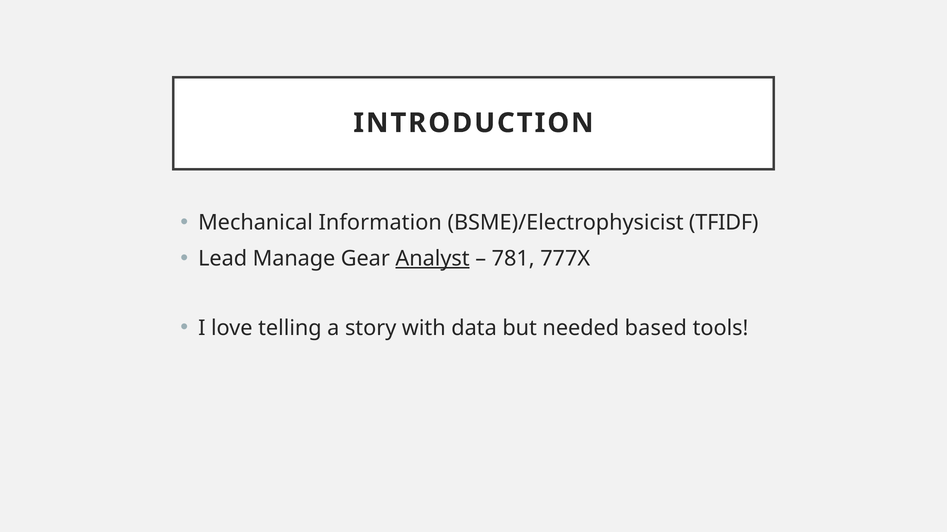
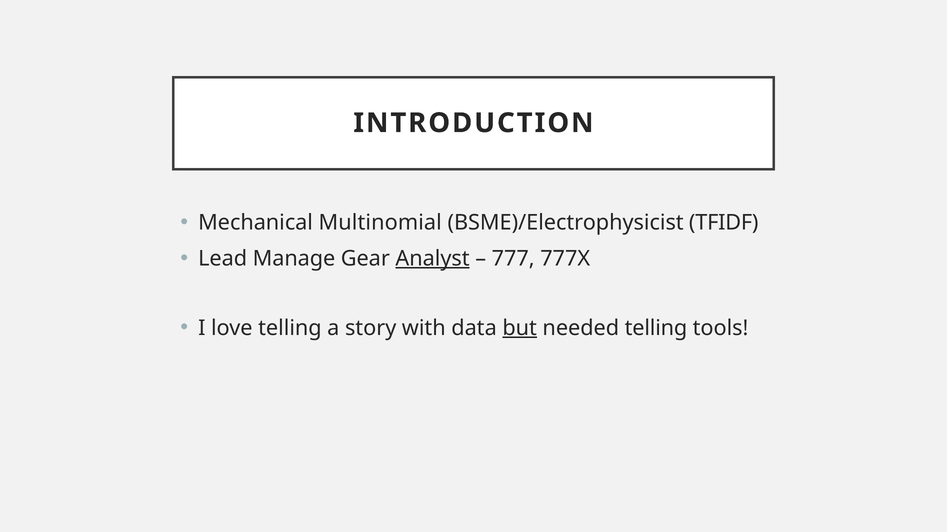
Information: Information -> Multinomial
781: 781 -> 777
but underline: none -> present
needed based: based -> telling
